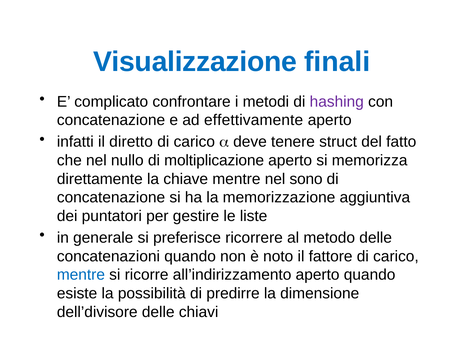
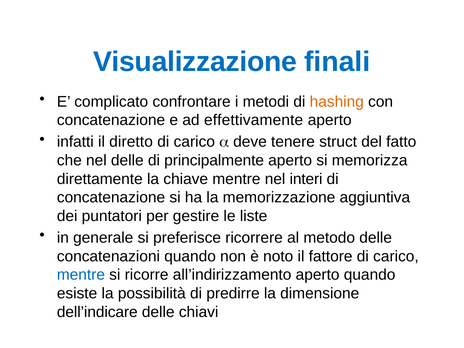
hashing colour: purple -> orange
nel nullo: nullo -> delle
moltiplicazione: moltiplicazione -> principalmente
sono: sono -> interi
dell’divisore: dell’divisore -> dell’indicare
